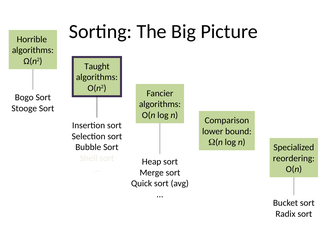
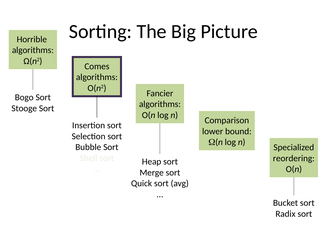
Taught: Taught -> Comes
